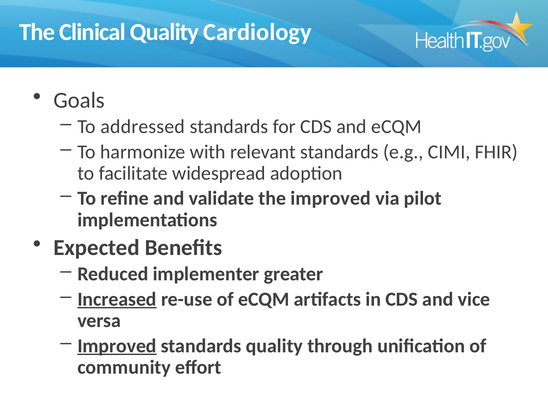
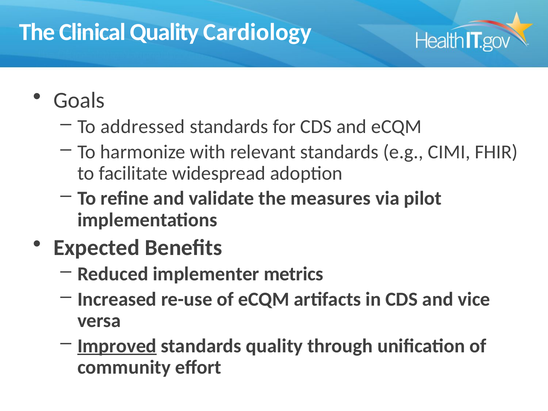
the improved: improved -> measures
greater: greater -> metrics
Increased underline: present -> none
